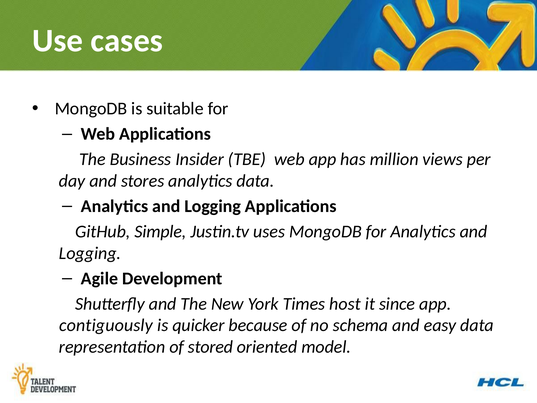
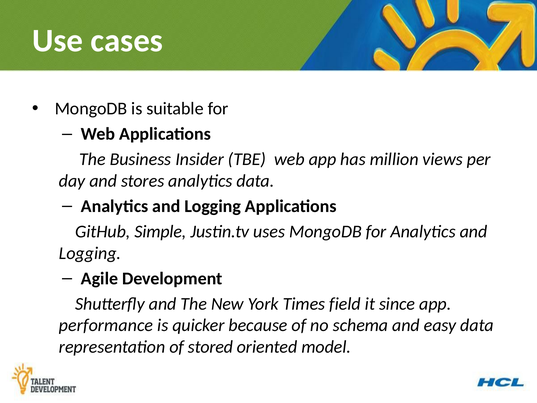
host: host -> field
contiguously: contiguously -> performance
